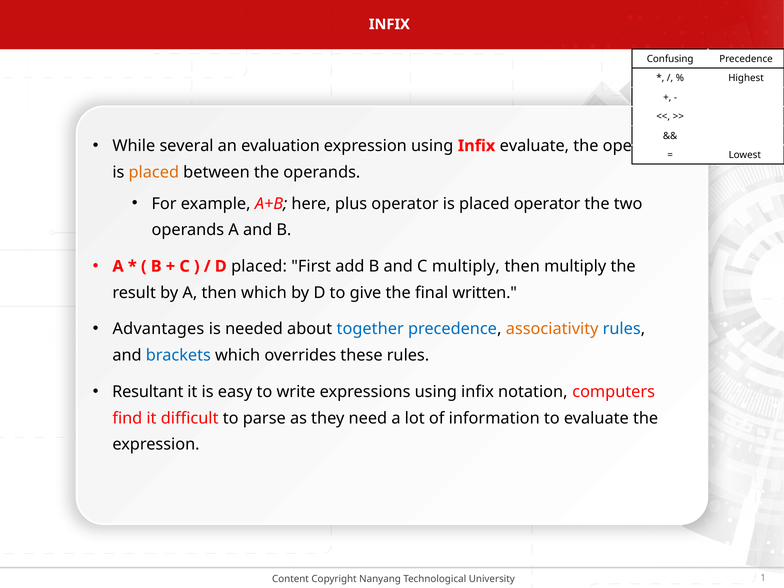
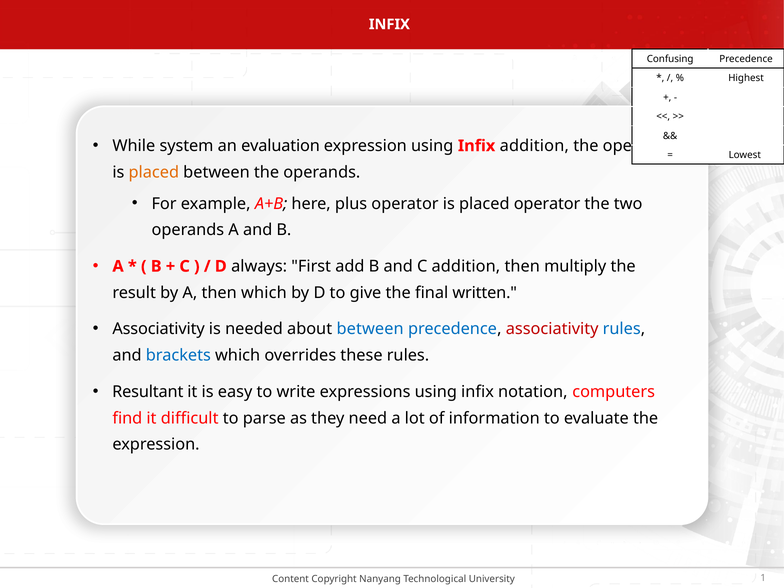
several: several -> system
Infix evaluate: evaluate -> addition
D placed: placed -> always
C multiply: multiply -> addition
Advantages at (158, 329): Advantages -> Associativity
about together: together -> between
associativity at (552, 329) colour: orange -> red
